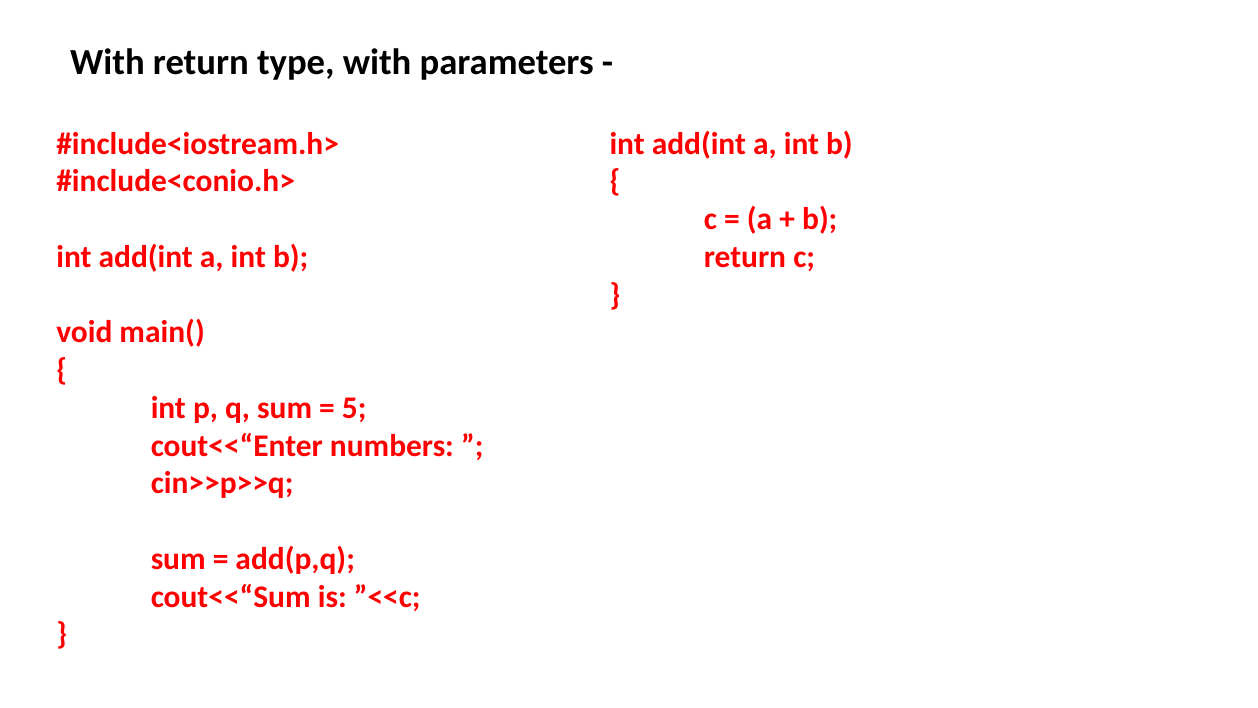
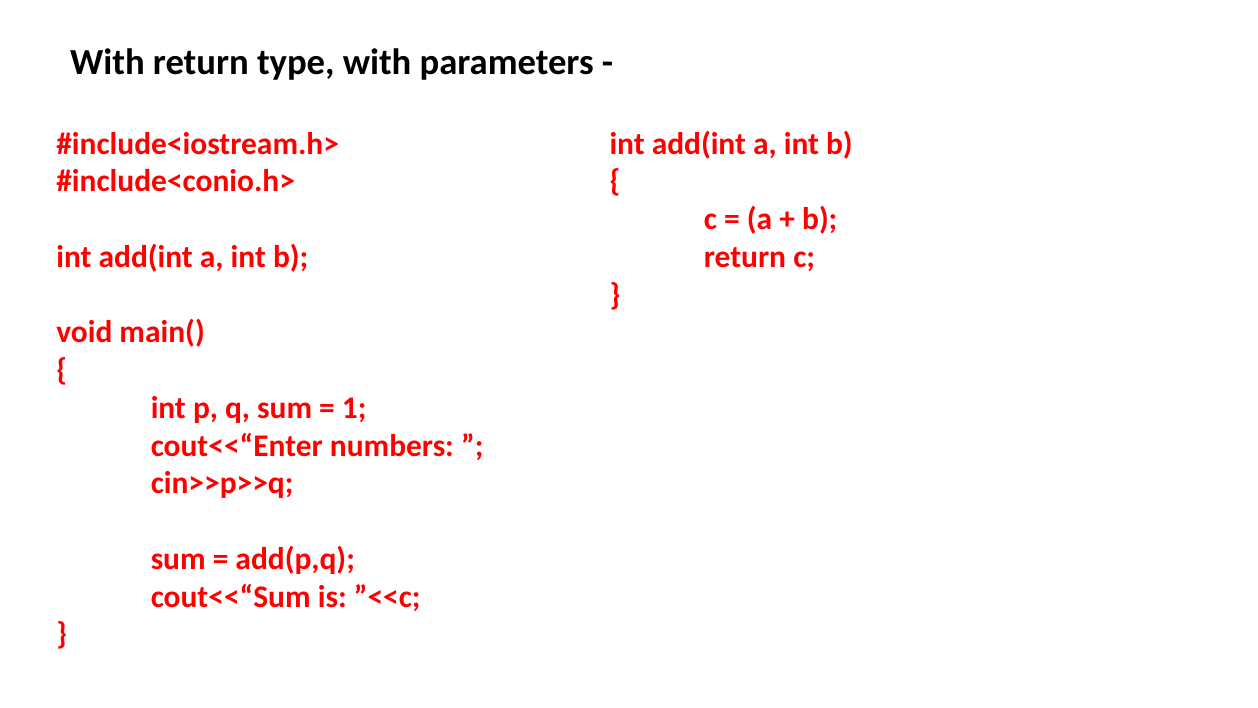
5: 5 -> 1
